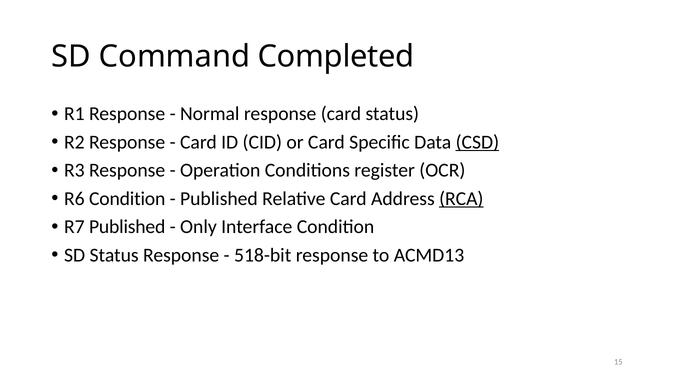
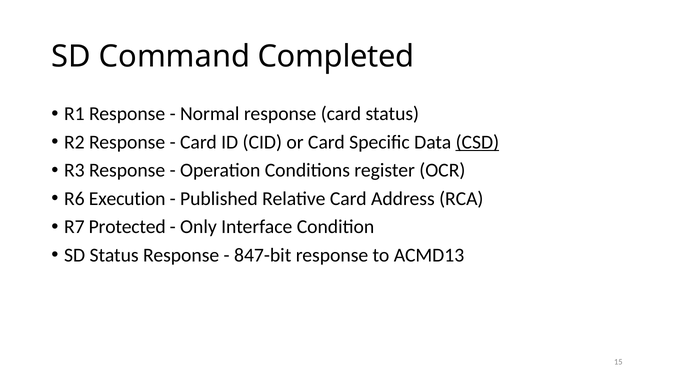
R6 Condition: Condition -> Execution
RCA underline: present -> none
R7 Published: Published -> Protected
518-bit: 518-bit -> 847-bit
